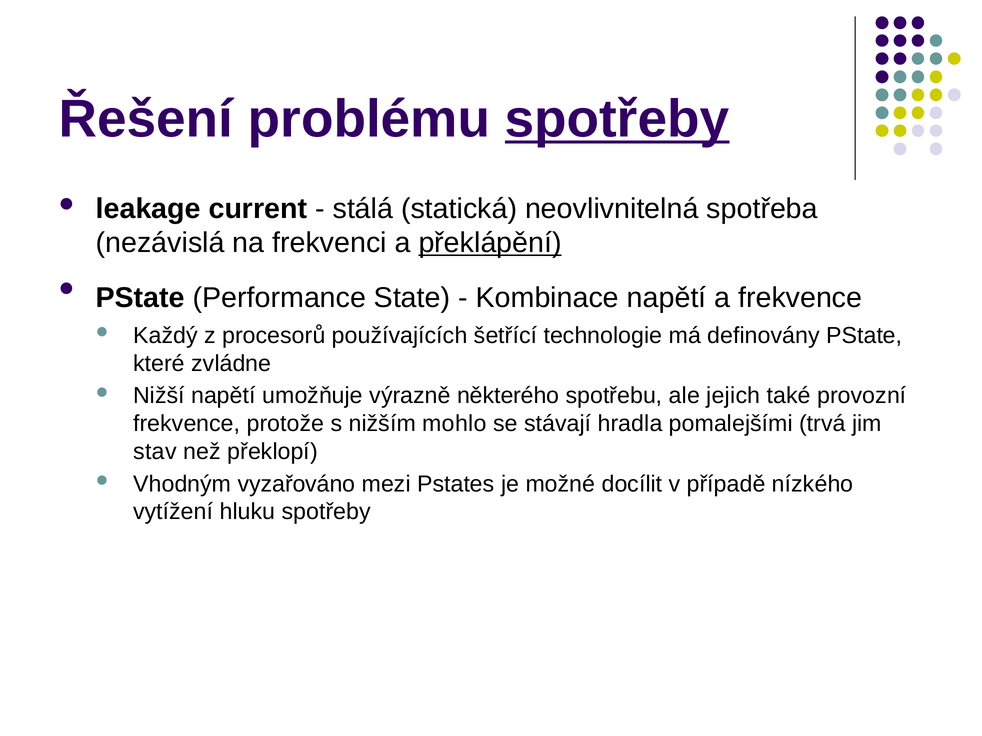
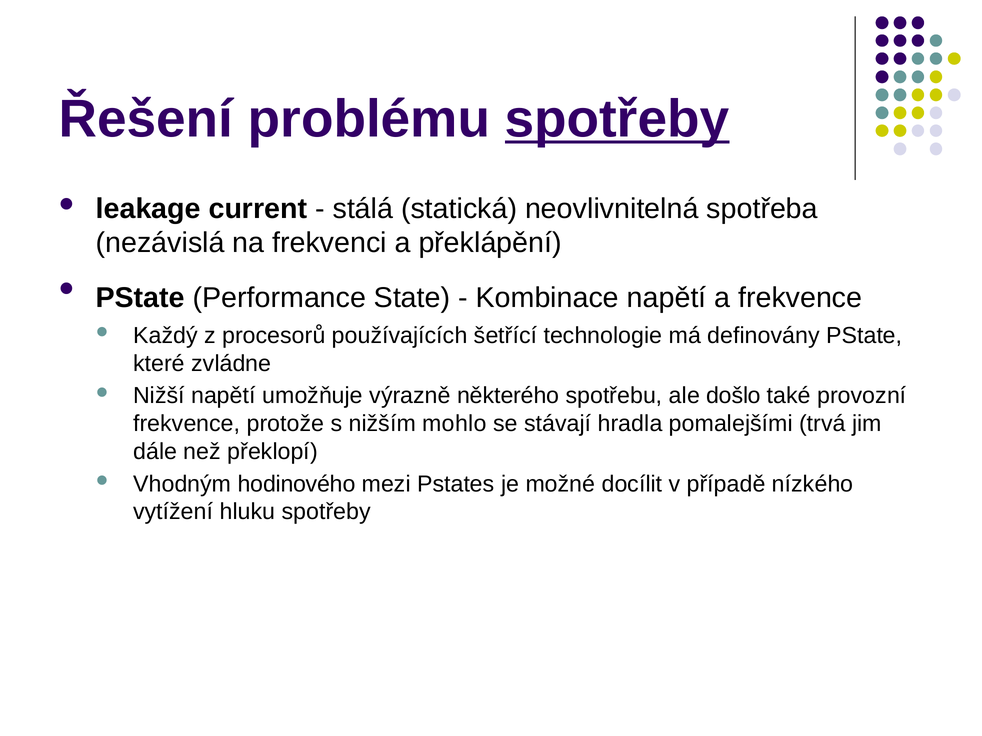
překlápění underline: present -> none
jejich: jejich -> došlo
stav: stav -> dále
vyzařováno: vyzařováno -> hodinového
